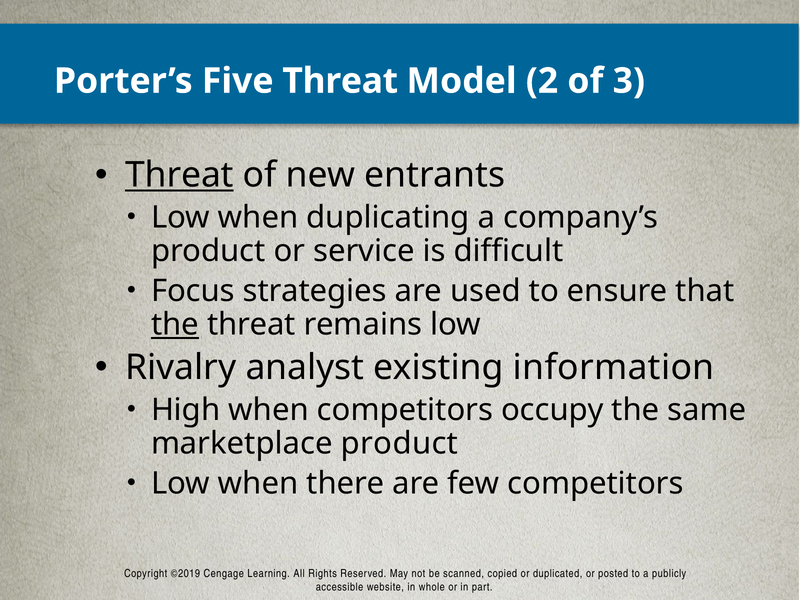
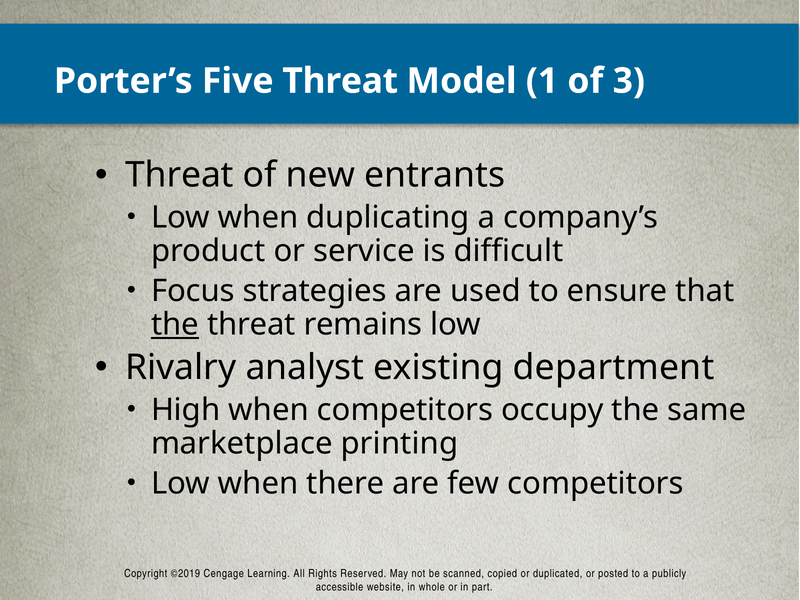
2: 2 -> 1
Threat at (179, 175) underline: present -> none
information: information -> department
marketplace product: product -> printing
